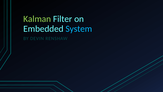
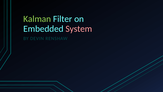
System colour: light blue -> pink
